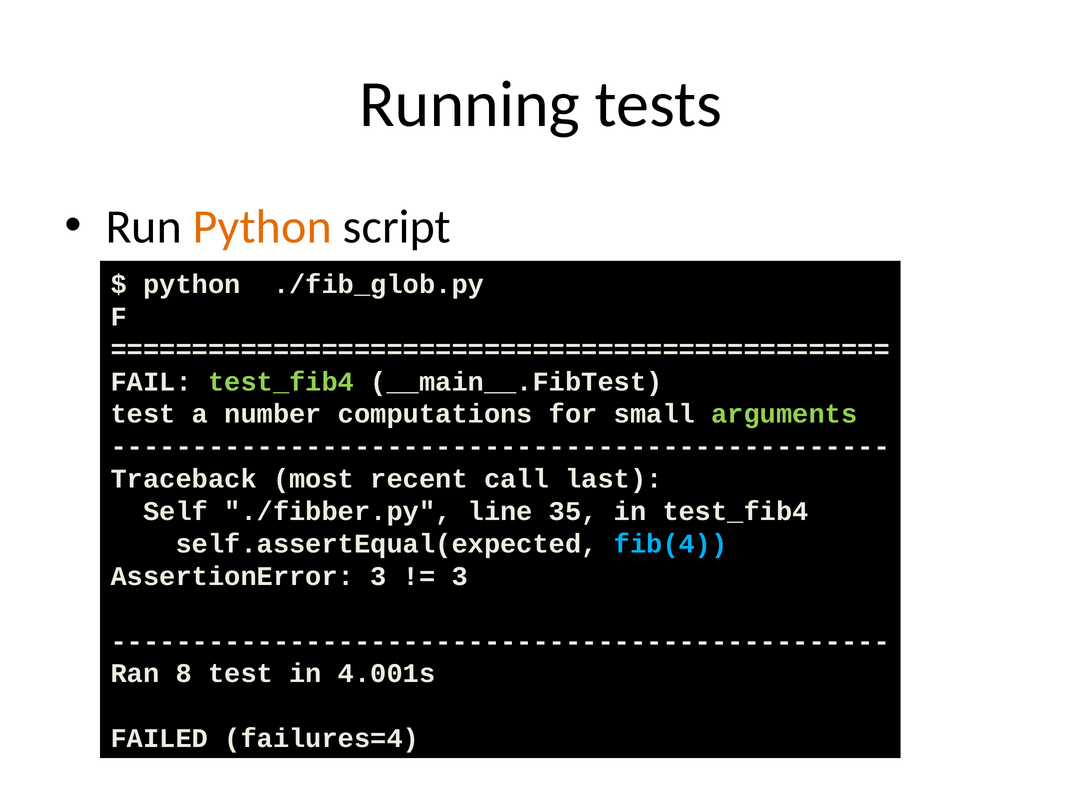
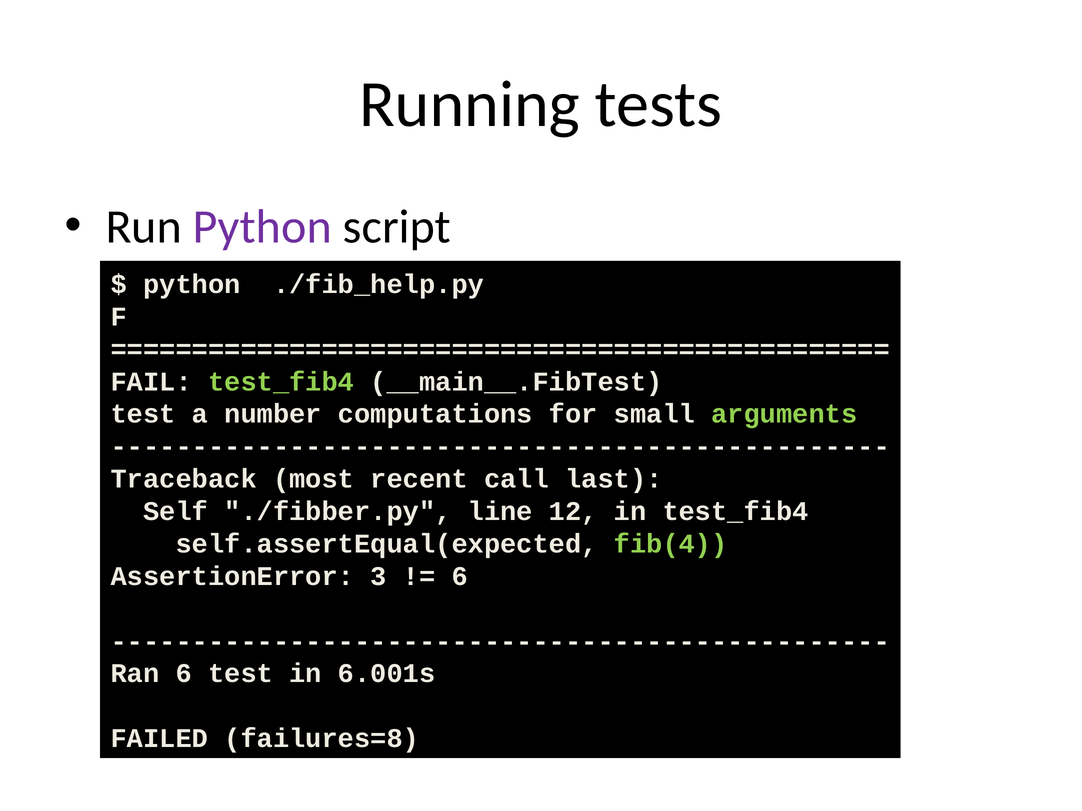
Python at (262, 227) colour: orange -> purple
./fib_glob.py: ./fib_glob.py -> ./fib_help.py
35: 35 -> 12
fib(4 colour: light blue -> light green
3 at (460, 577): 3 -> 6
Ran 8: 8 -> 6
4.001s: 4.001s -> 6.001s
failures=4: failures=4 -> failures=8
